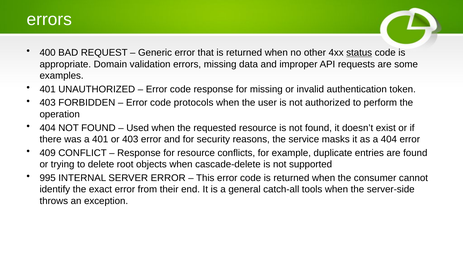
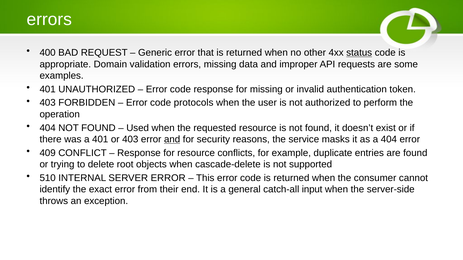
and at (172, 140) underline: none -> present
995: 995 -> 510
tools: tools -> input
